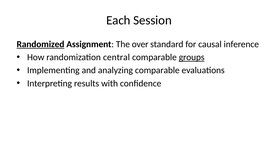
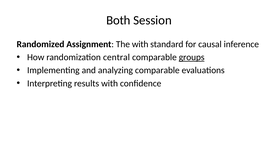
Each: Each -> Both
Randomized underline: present -> none
The over: over -> with
